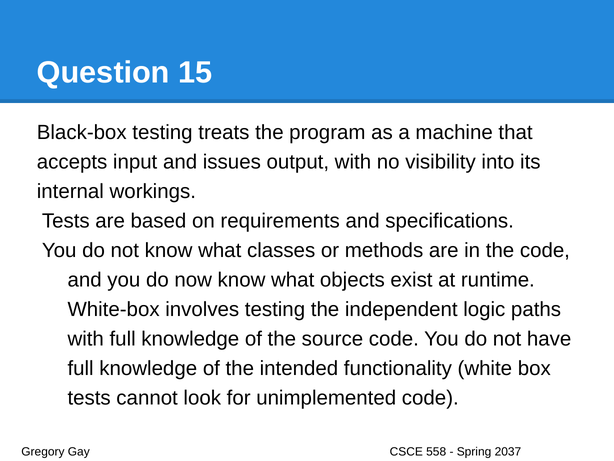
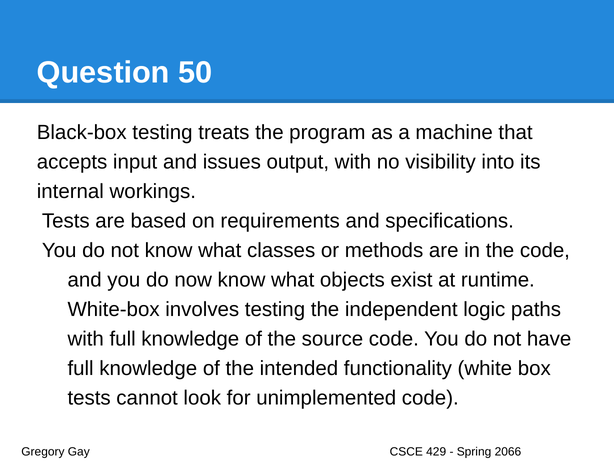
15: 15 -> 50
558: 558 -> 429
2037: 2037 -> 2066
